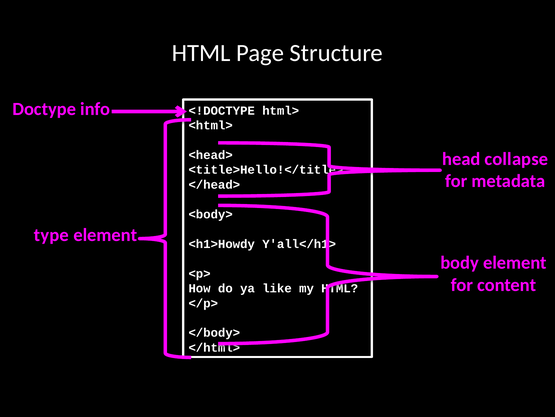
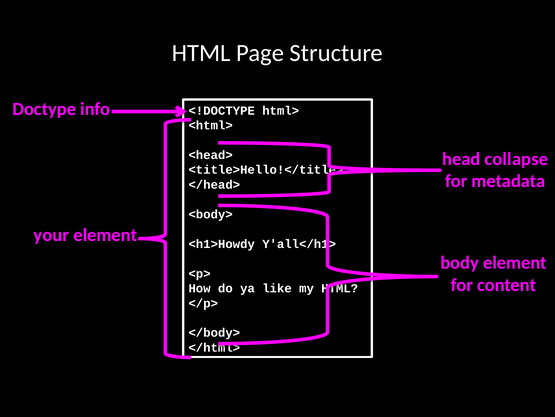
type: type -> your
